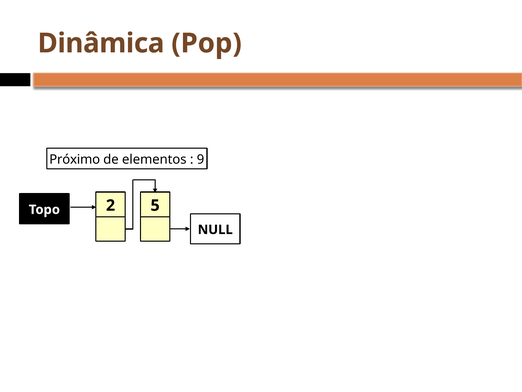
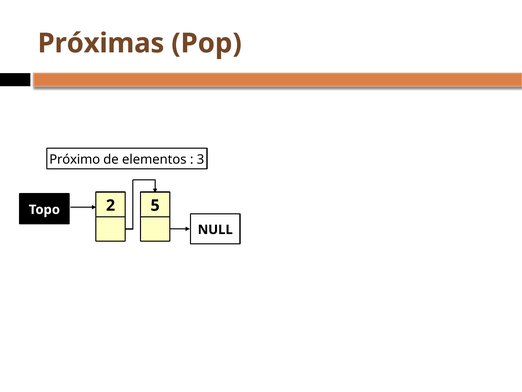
Dinâmica: Dinâmica -> Próximas
9: 9 -> 3
